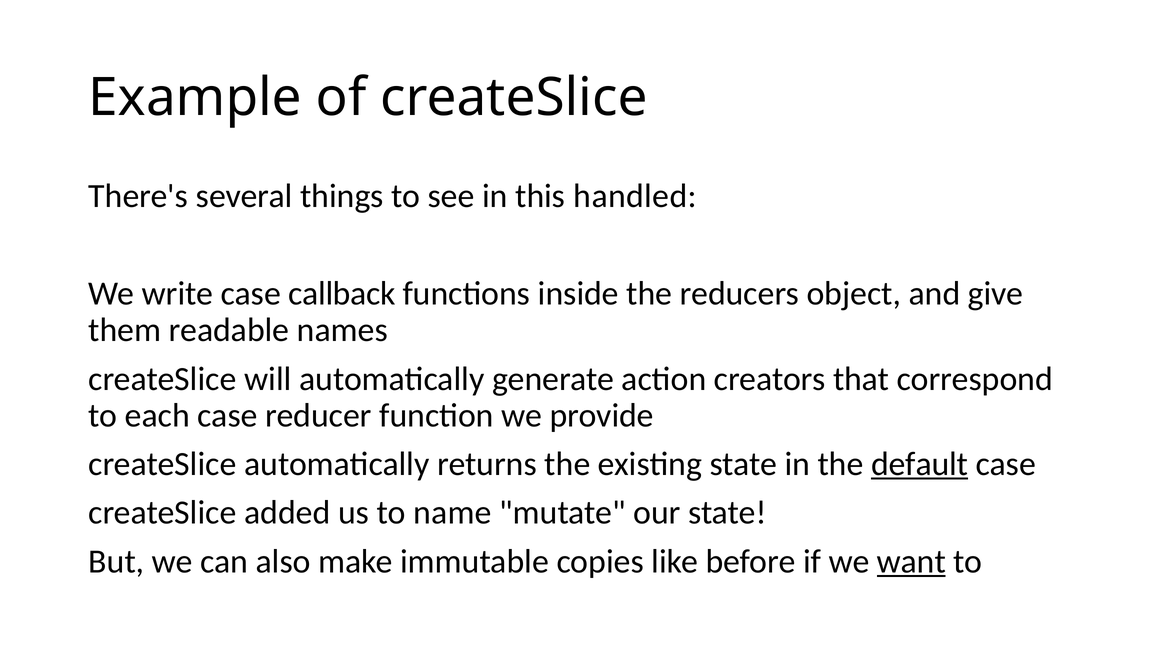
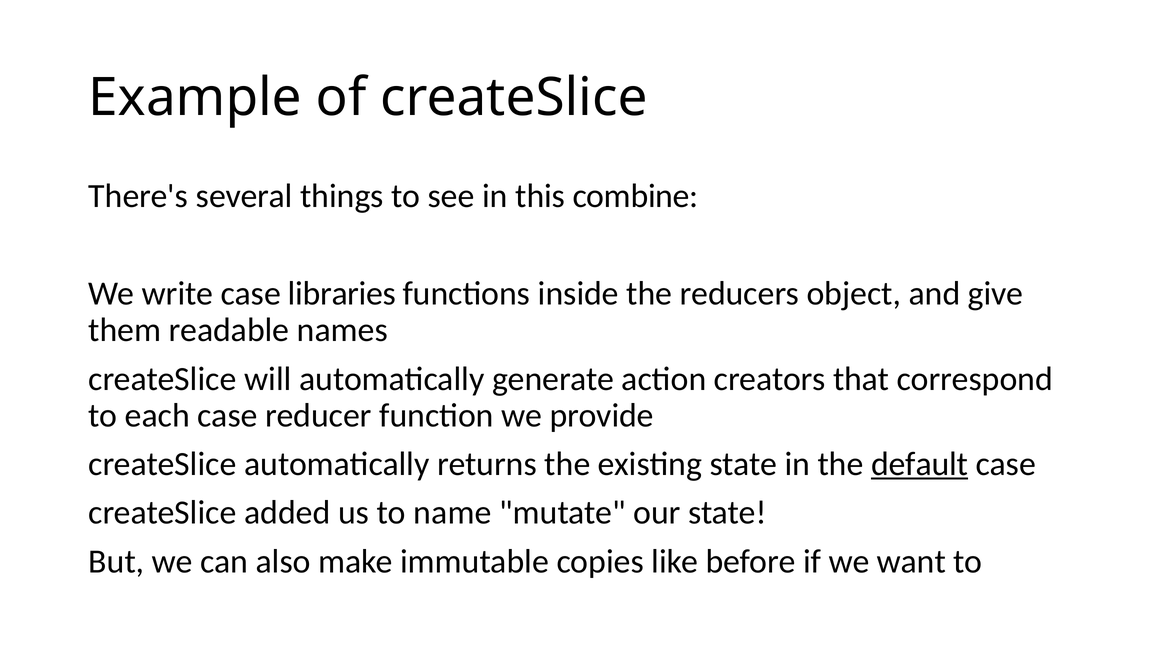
handled: handled -> combine
callback: callback -> libraries
want underline: present -> none
